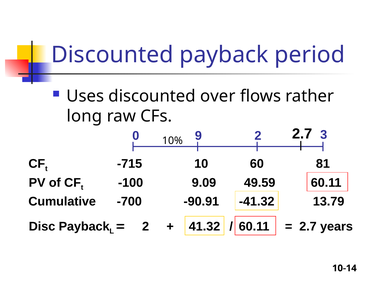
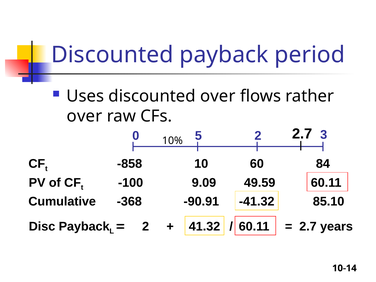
long at (84, 116): long -> over
9: 9 -> 5
-715: -715 -> -858
81: 81 -> 84
-700: -700 -> -368
13.79: 13.79 -> 85.10
